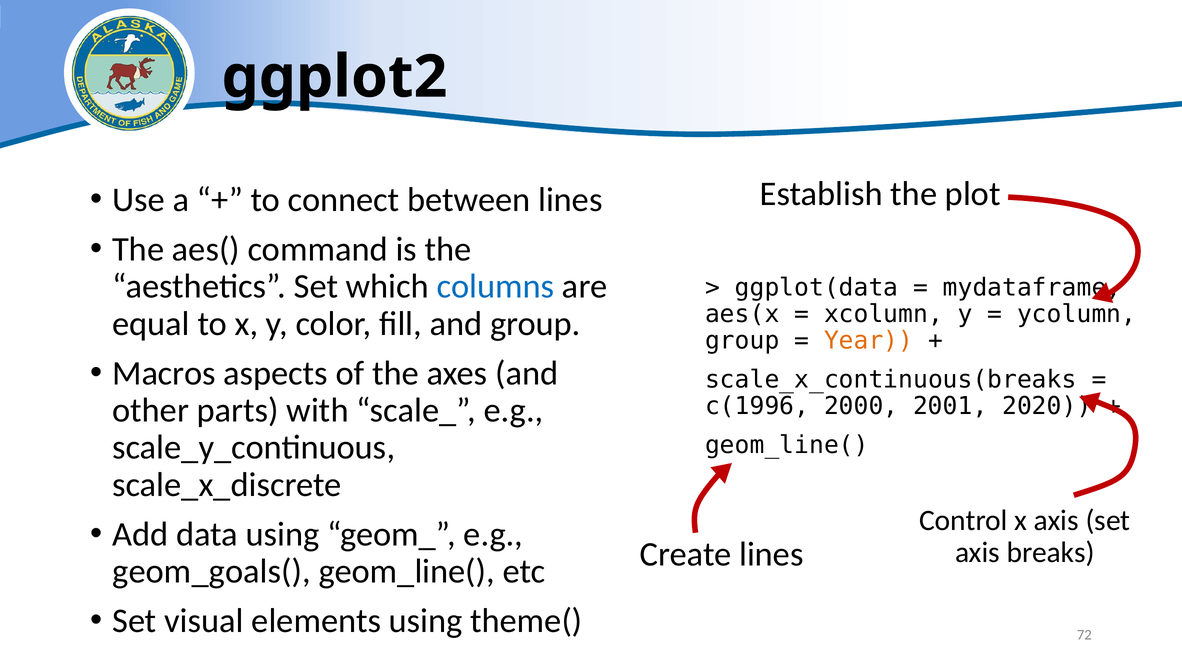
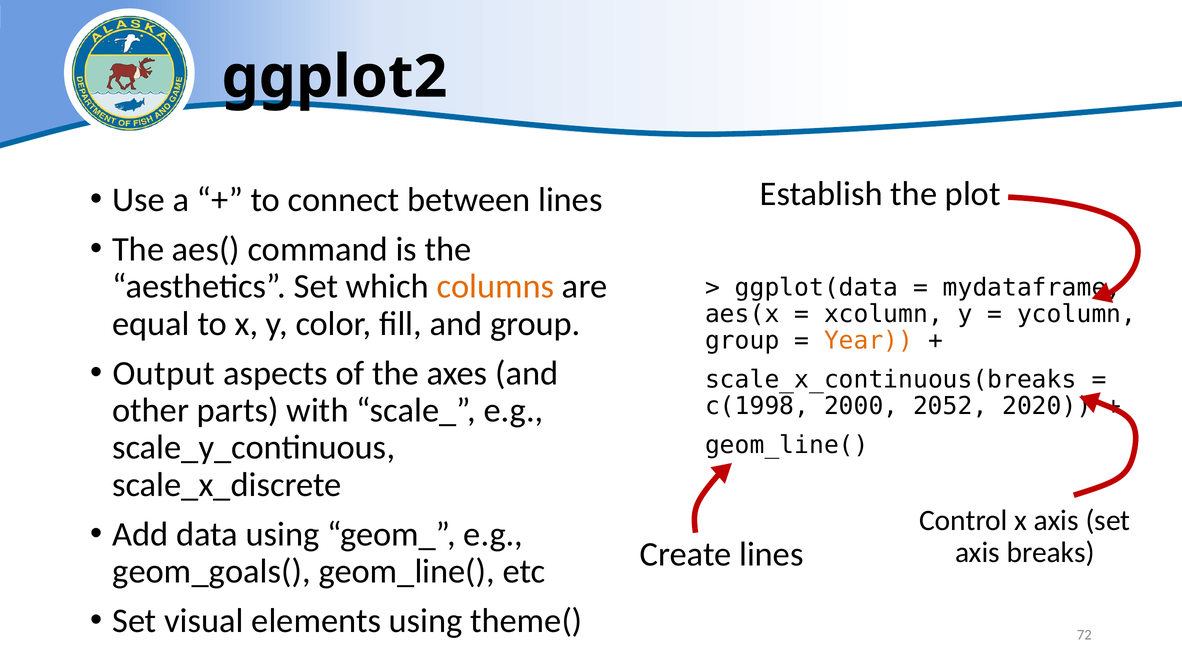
columns colour: blue -> orange
Macros: Macros -> Output
c(1996: c(1996 -> c(1998
2001: 2001 -> 2052
